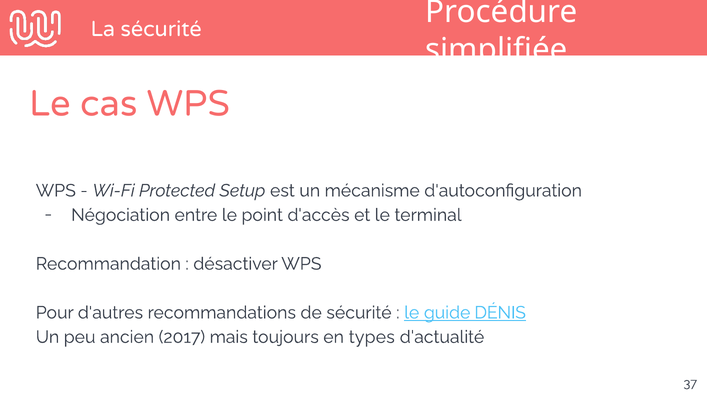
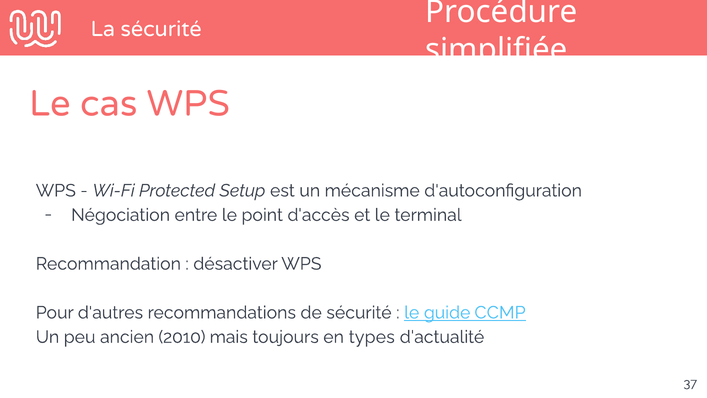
DÉNIS: DÉNIS -> CCMP
2017: 2017 -> 2010
